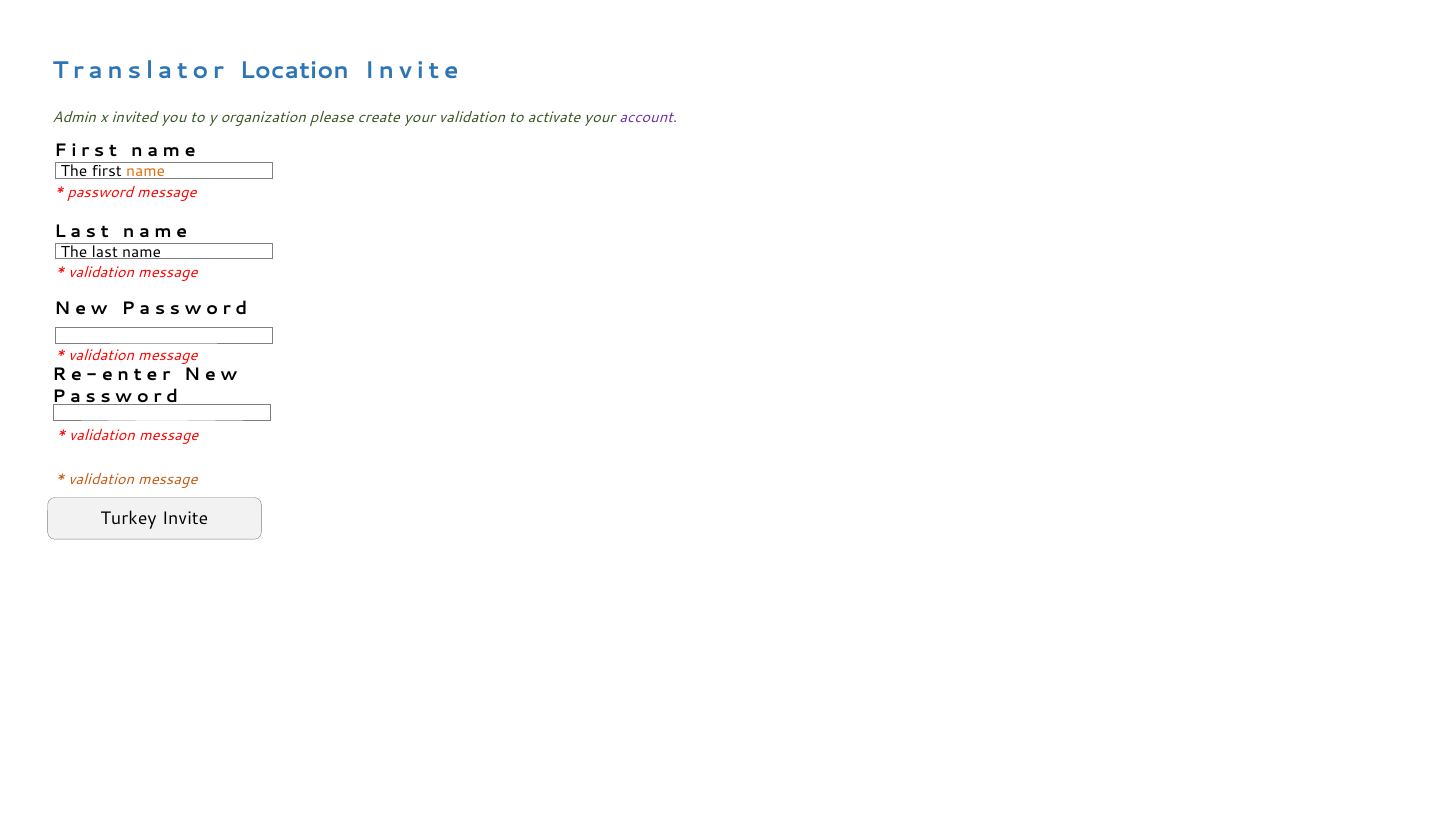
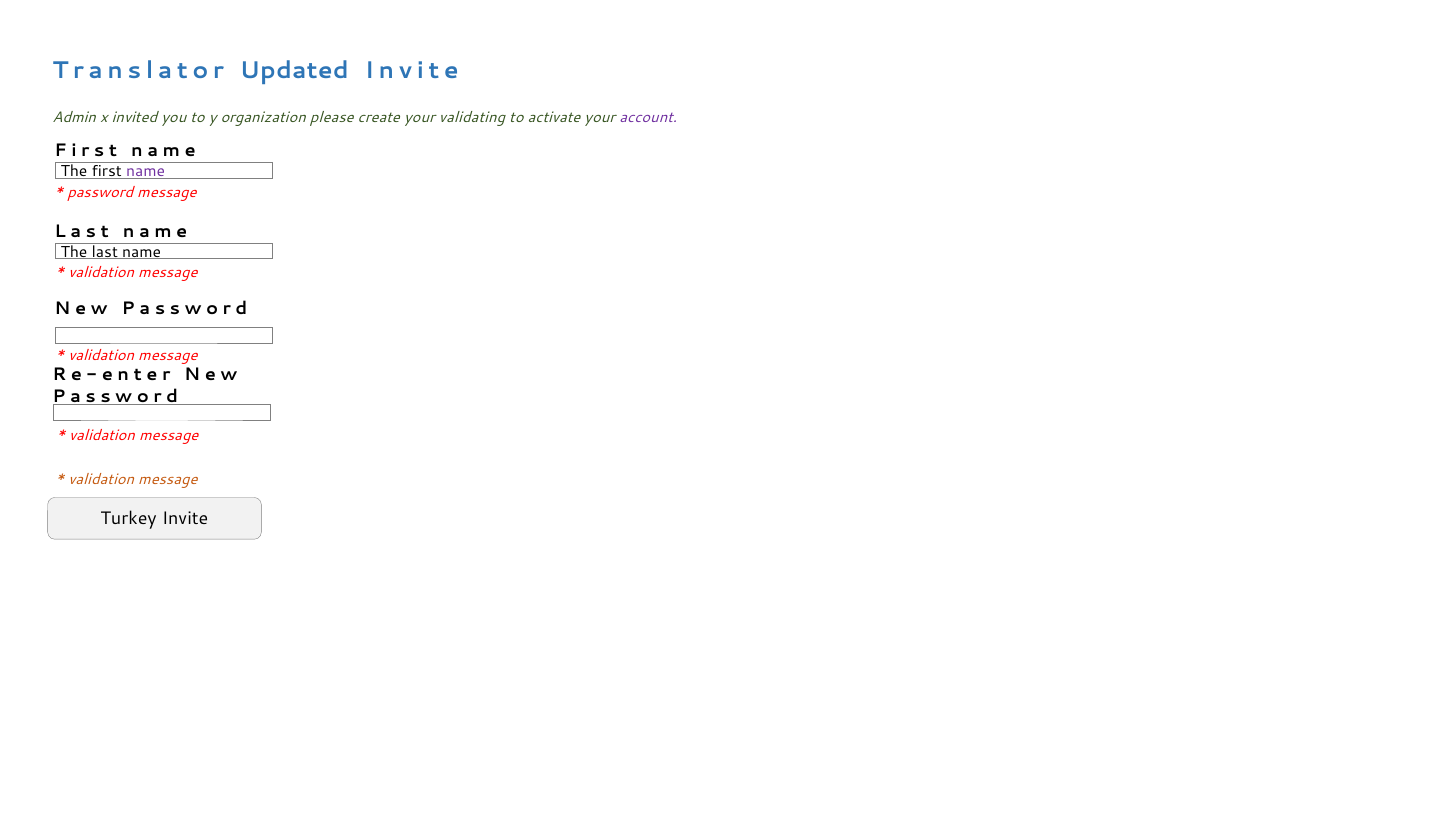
Location: Location -> Updated
your validation: validation -> validating
name at (146, 171) colour: orange -> purple
